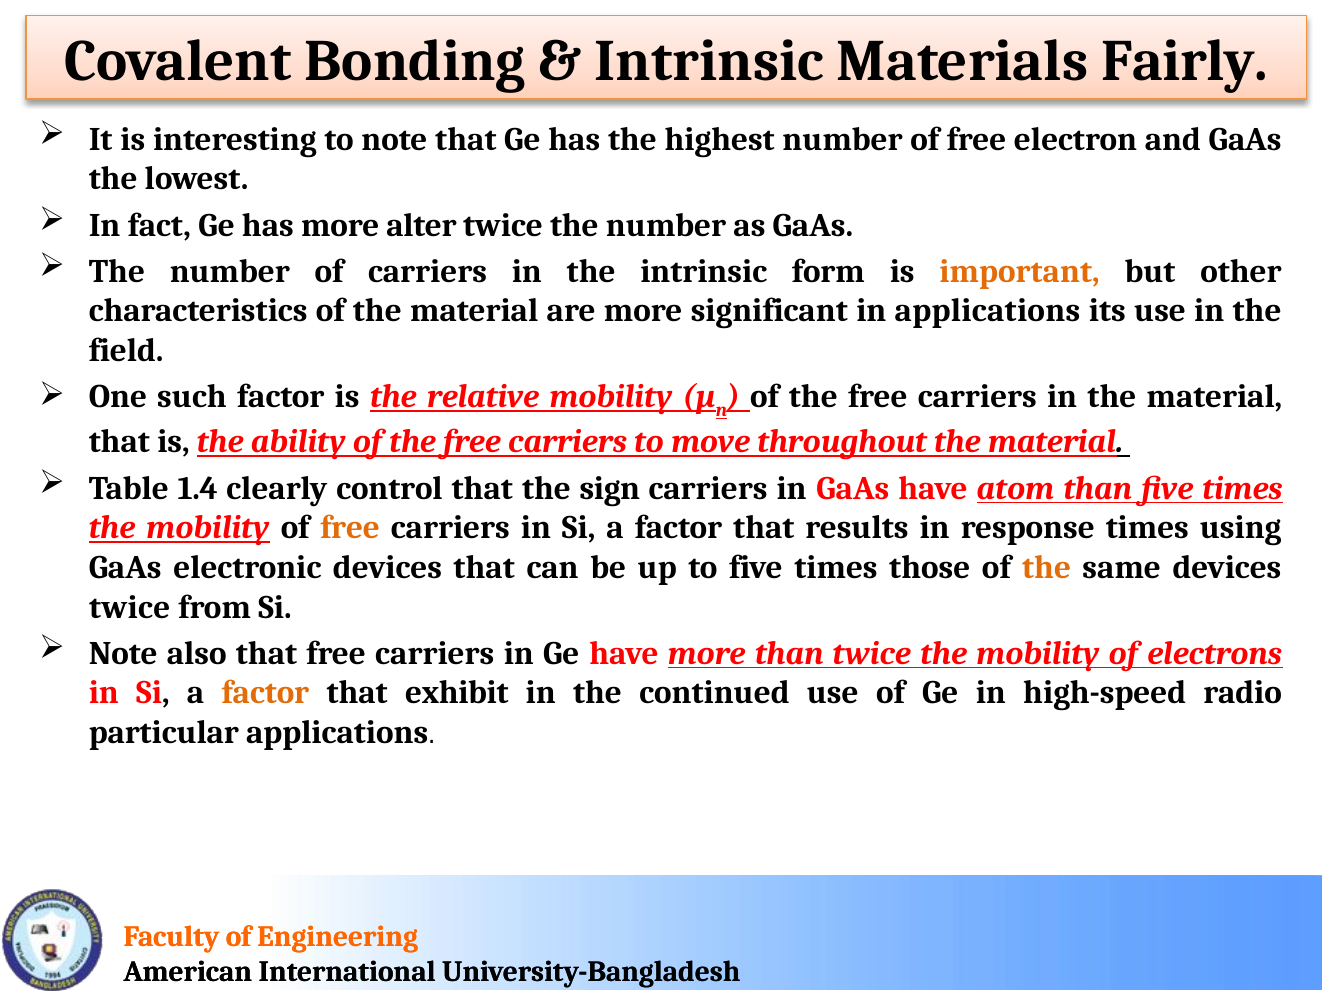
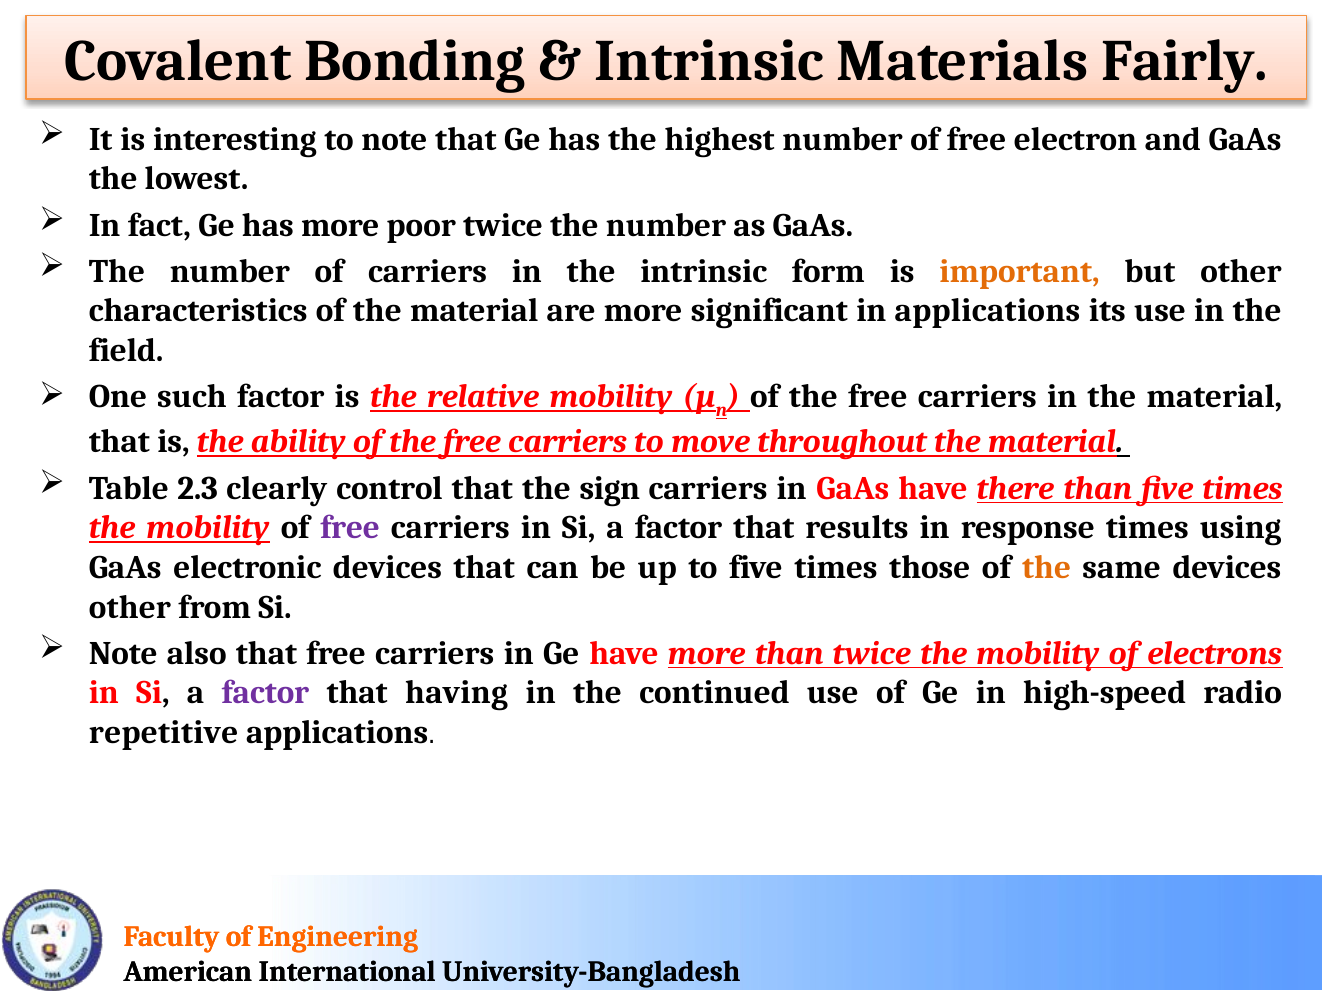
alter: alter -> poor
1.4: 1.4 -> 2.3
atom: atom -> there
free at (350, 528) colour: orange -> purple
twice at (130, 607): twice -> other
factor at (265, 693) colour: orange -> purple
exhibit: exhibit -> having
particular: particular -> repetitive
